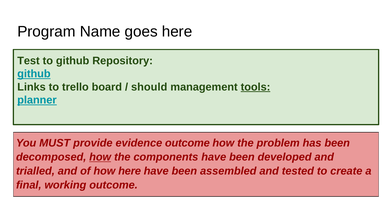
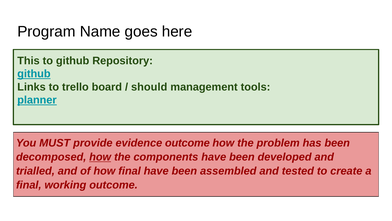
Test: Test -> This
tools underline: present -> none
how here: here -> final
